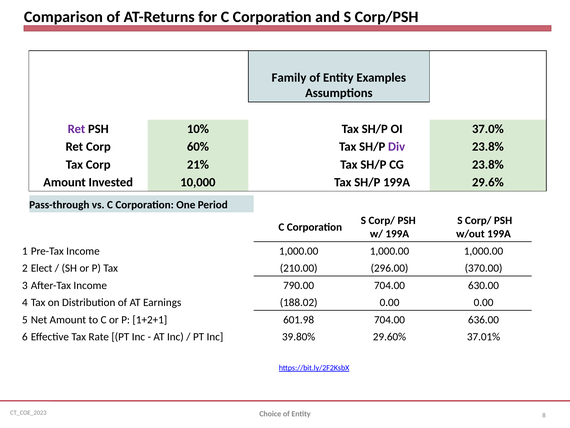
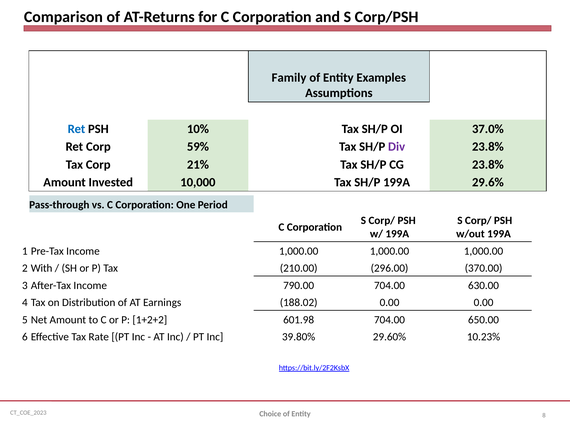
Ret at (76, 129) colour: purple -> blue
60%: 60% -> 59%
Elect: Elect -> With
1+2+1: 1+2+1 -> 1+2+2
636.00: 636.00 -> 650.00
37.01%: 37.01% -> 10.23%
